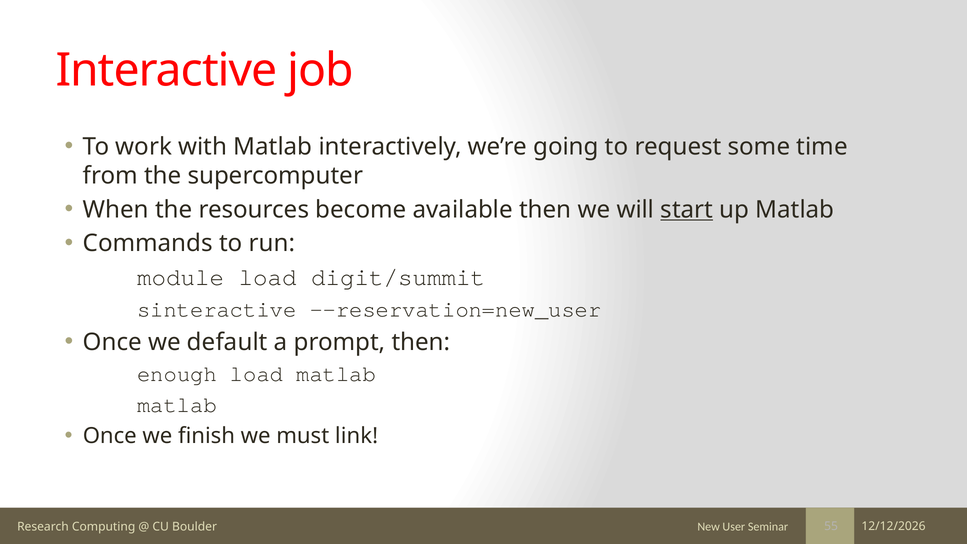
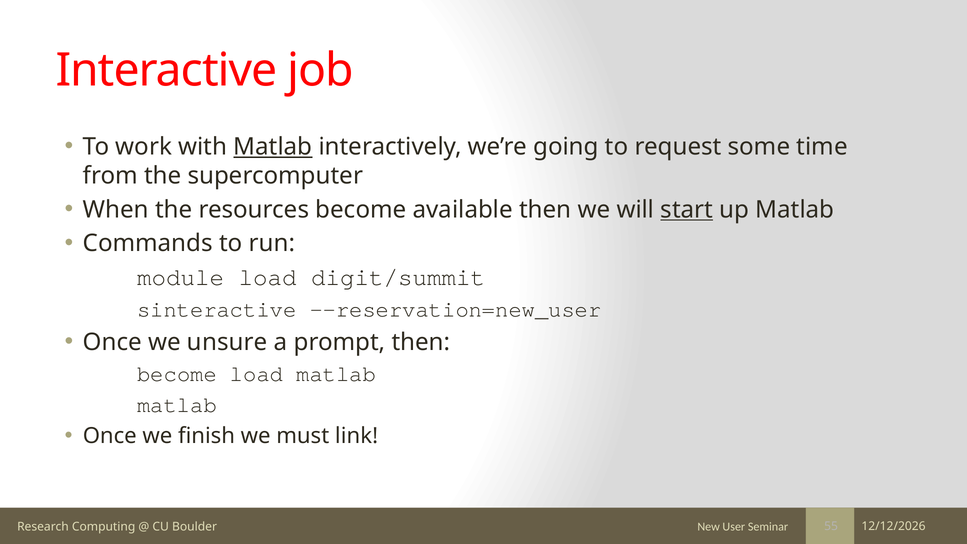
Matlab at (273, 147) underline: none -> present
default: default -> unsure
enough at (177, 374): enough -> become
